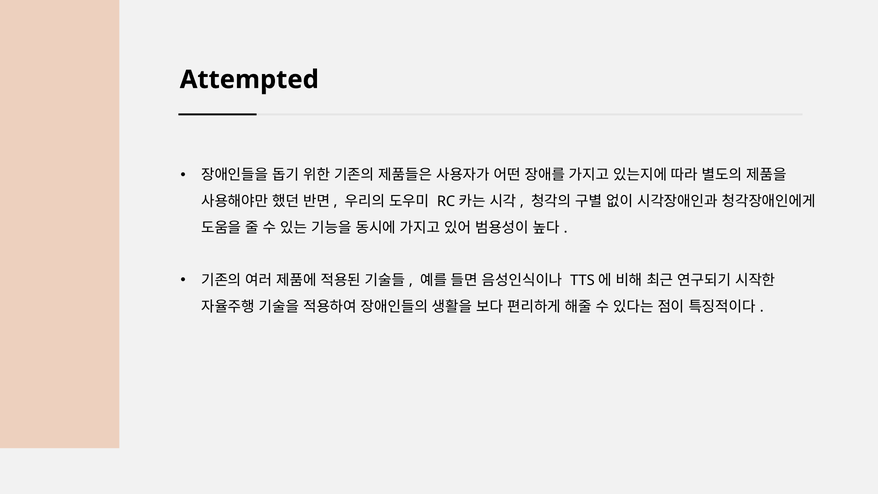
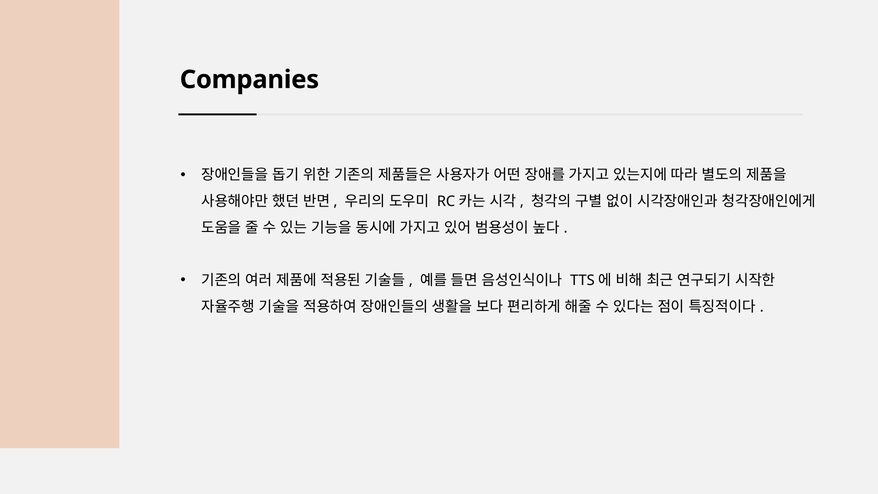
Attempted: Attempted -> Companies
